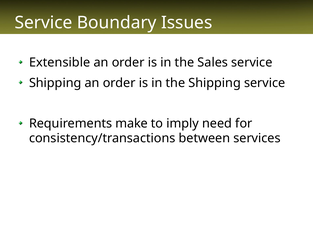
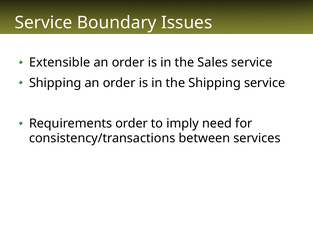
Requirements make: make -> order
